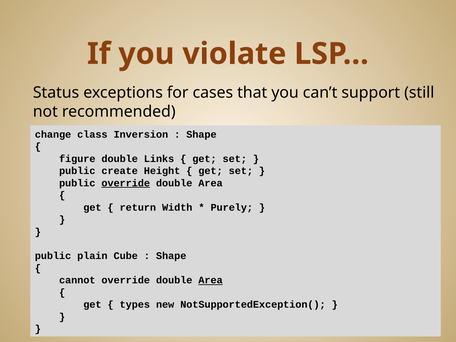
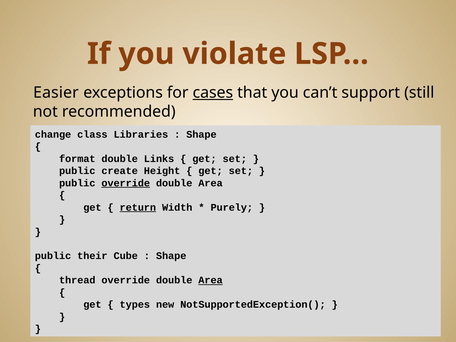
Status: Status -> Easier
cases underline: none -> present
Inversion: Inversion -> Libraries
figure: figure -> format
return underline: none -> present
plain: plain -> their
cannot: cannot -> thread
